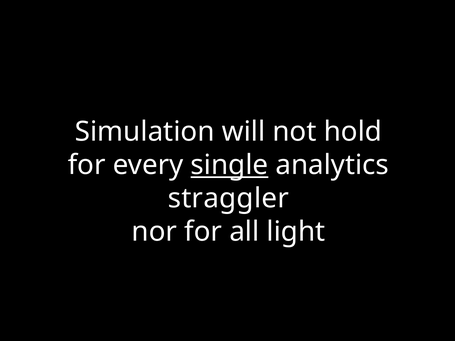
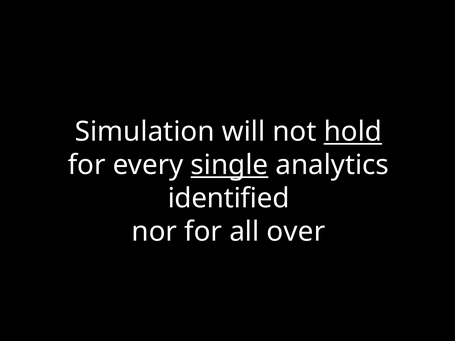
hold underline: none -> present
straggler: straggler -> identified
light: light -> over
